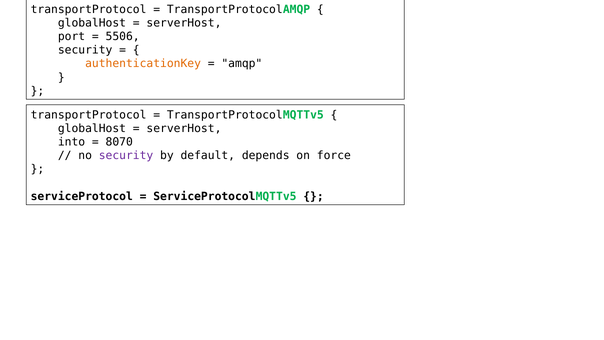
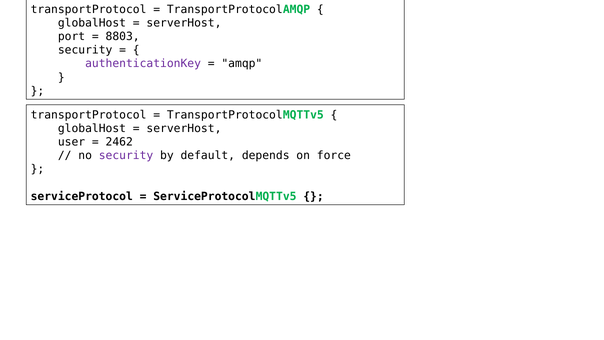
5506: 5506 -> 8803
authenticationKey colour: orange -> purple
into: into -> user
8070: 8070 -> 2462
